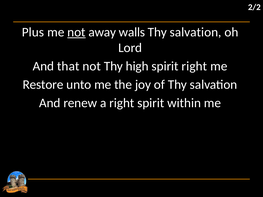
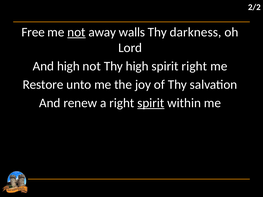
Plus: Plus -> Free
salvation at (196, 32): salvation -> darkness
And that: that -> high
spirit at (151, 103) underline: none -> present
